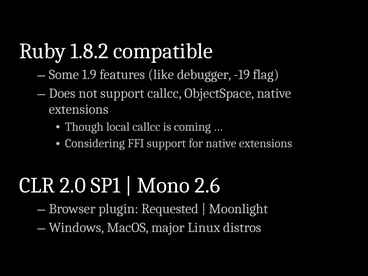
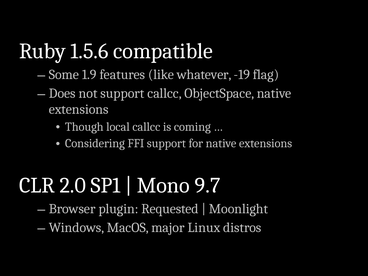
1.8.2: 1.8.2 -> 1.5.6
debugger: debugger -> whatever
2.6: 2.6 -> 9.7
